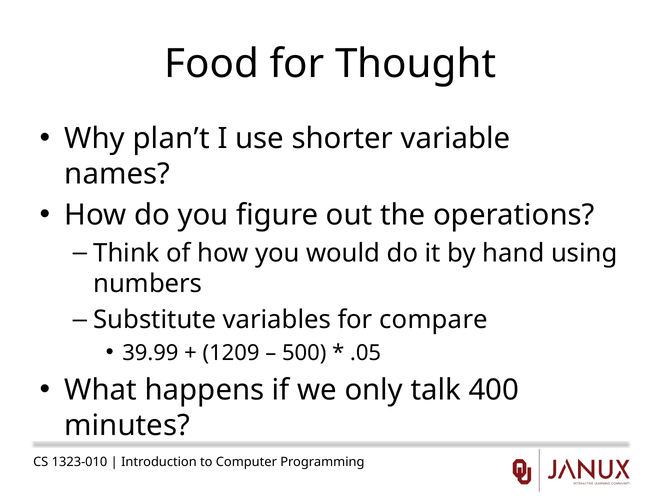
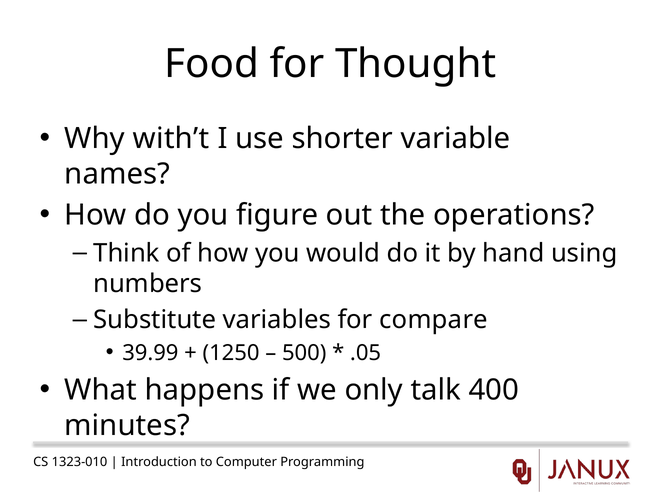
plan’t: plan’t -> with’t
1209: 1209 -> 1250
